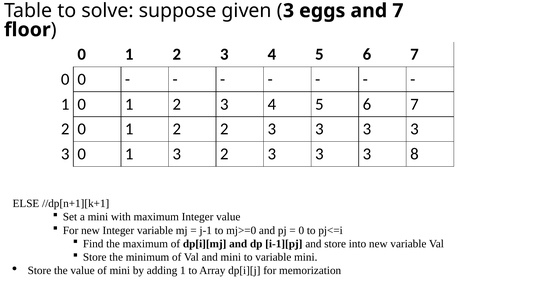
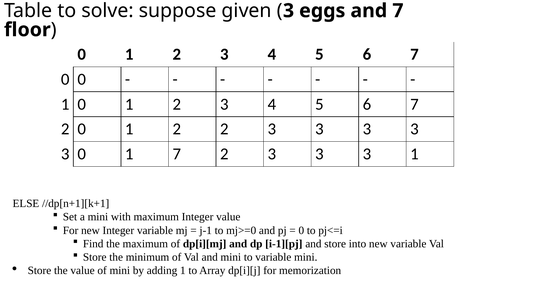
1 3: 3 -> 7
3 8: 8 -> 1
